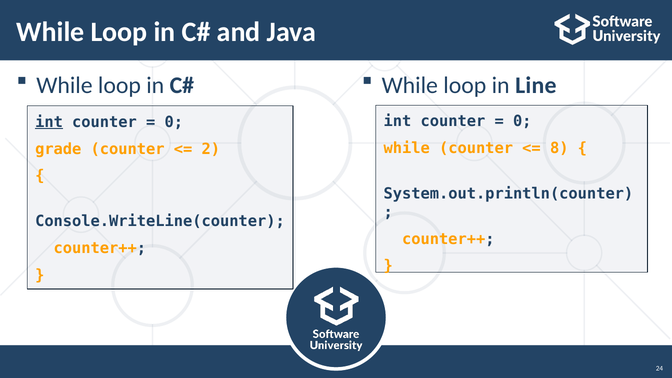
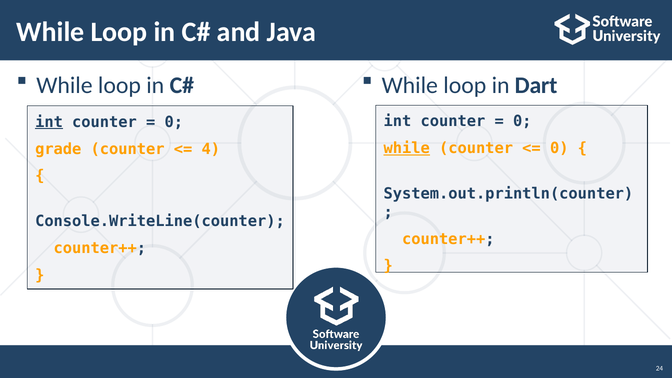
Line: Line -> Dart
while at (407, 148) underline: none -> present
8 at (559, 148): 8 -> 0
2: 2 -> 4
